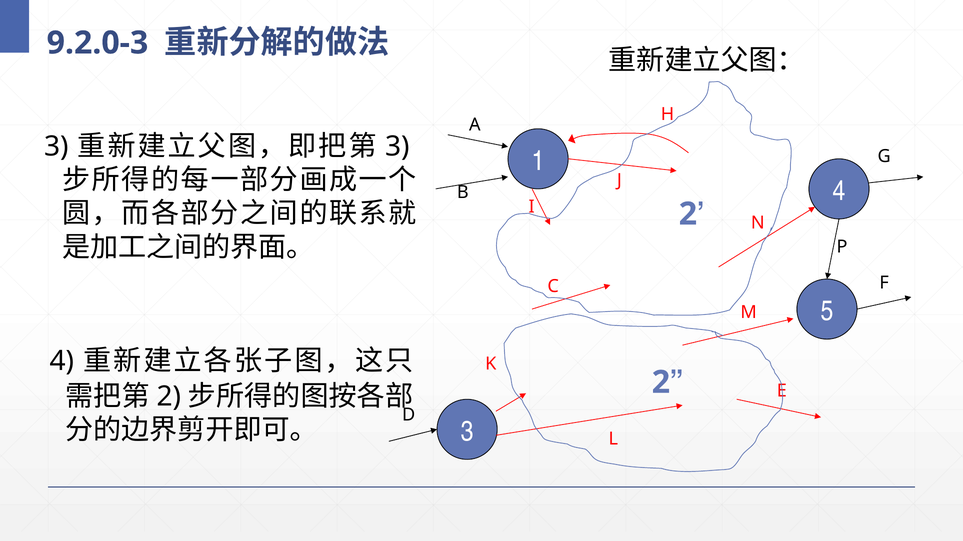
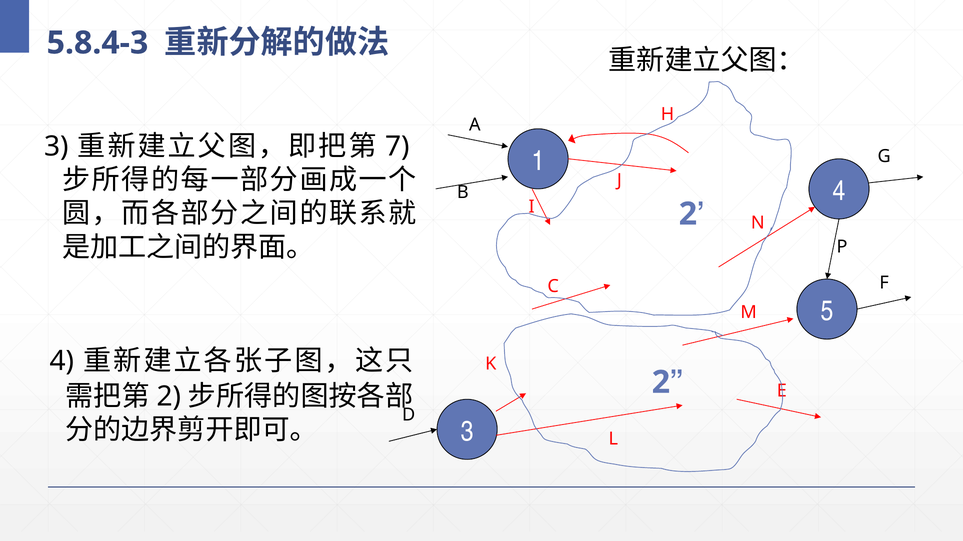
9.2.0-3: 9.2.0-3 -> 5.8.4-3
3 at (398, 146): 3 -> 7
